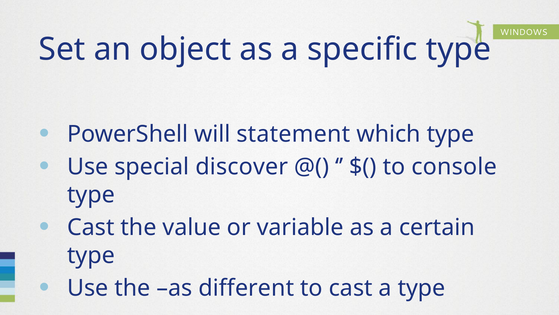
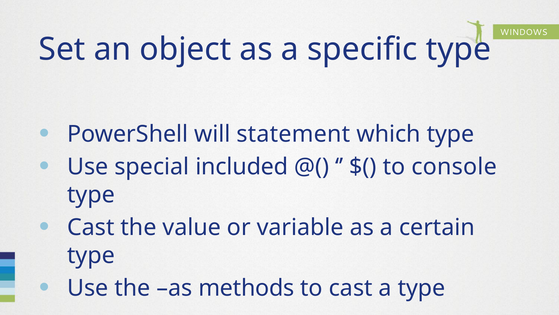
discover: discover -> included
different: different -> methods
